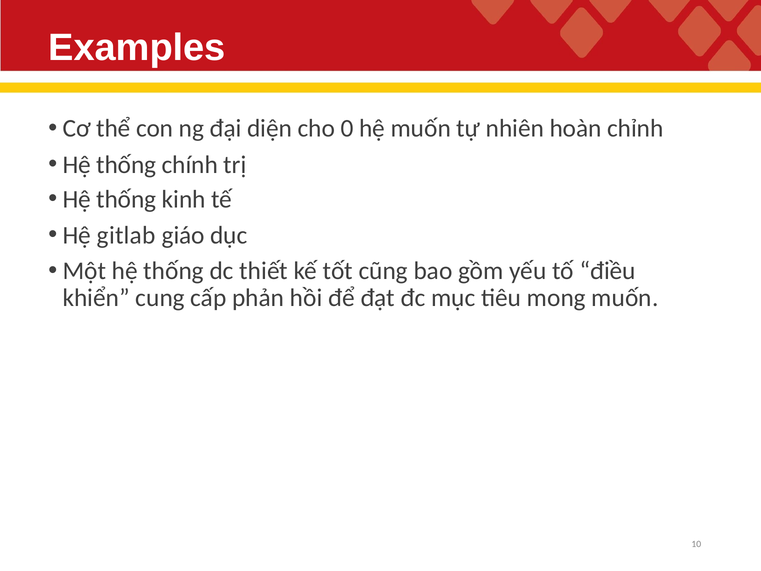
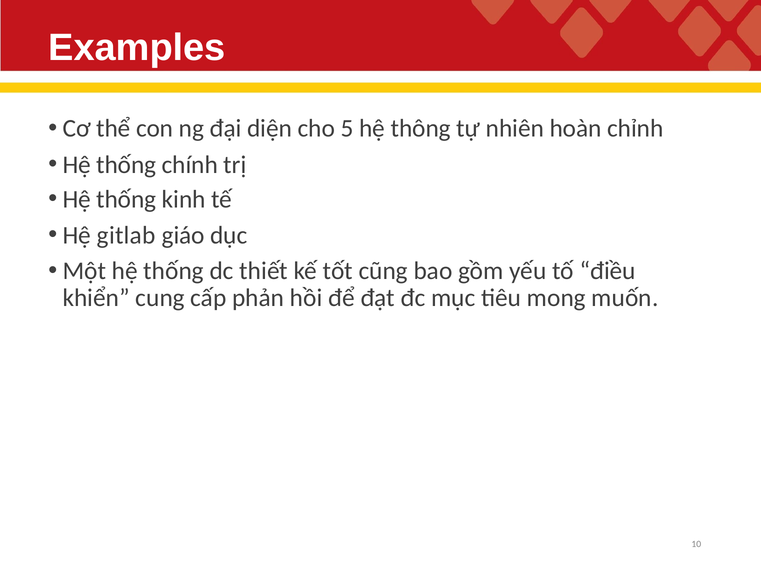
0: 0 -> 5
hệ muốn: muốn -> thông
